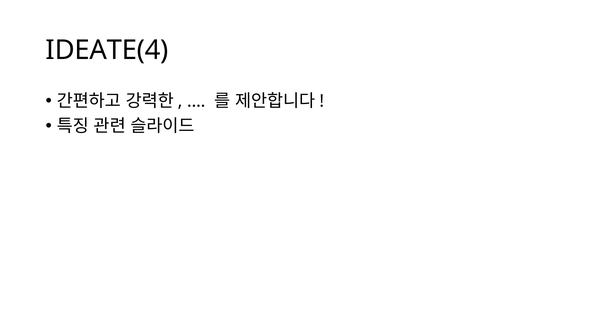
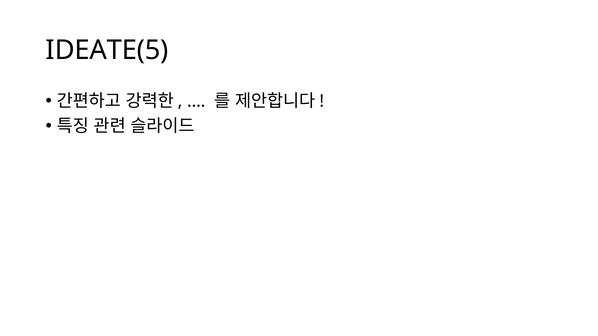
IDEATE(4: IDEATE(4 -> IDEATE(5
